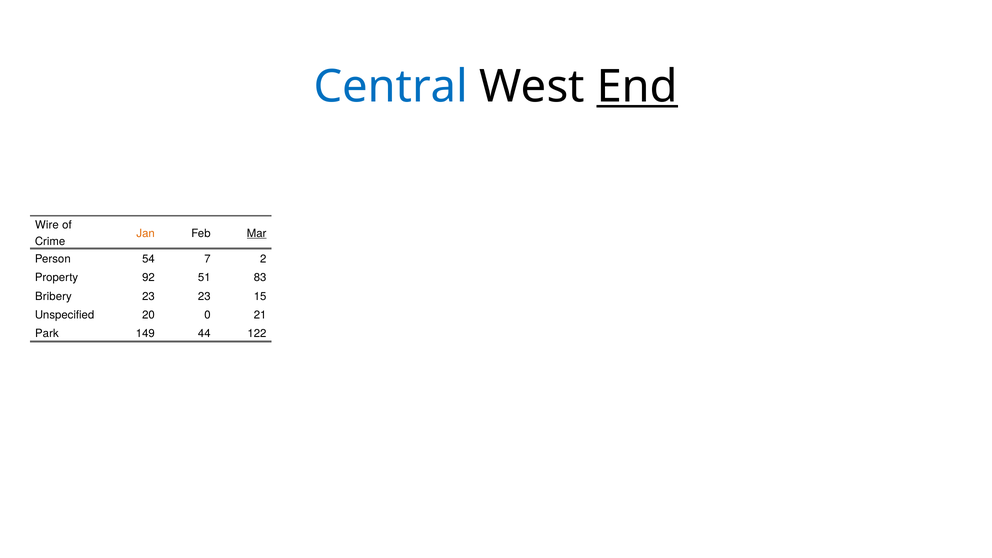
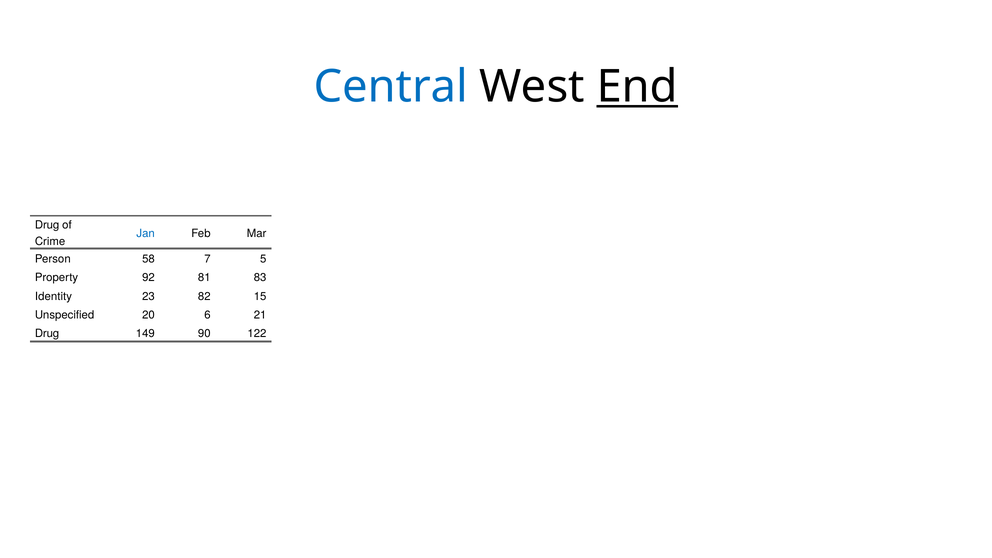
Wire at (47, 225): Wire -> Drug
Jan colour: orange -> blue
Mar underline: present -> none
54: 54 -> 58
2: 2 -> 5
51: 51 -> 81
Bribery: Bribery -> Identity
23 23: 23 -> 82
0: 0 -> 6
Park at (47, 333): Park -> Drug
44: 44 -> 90
